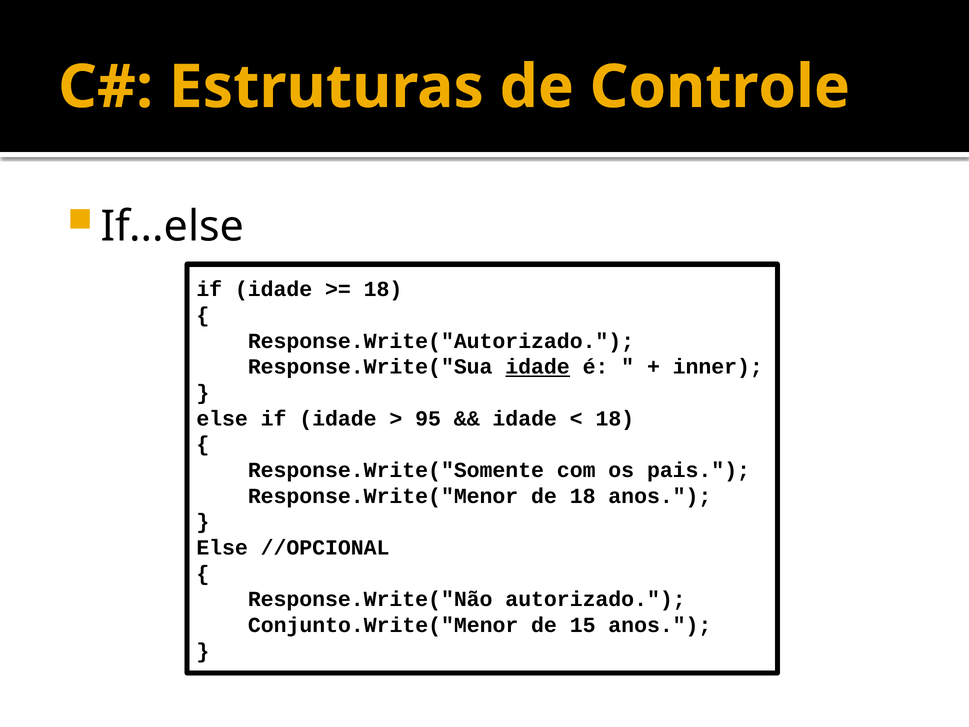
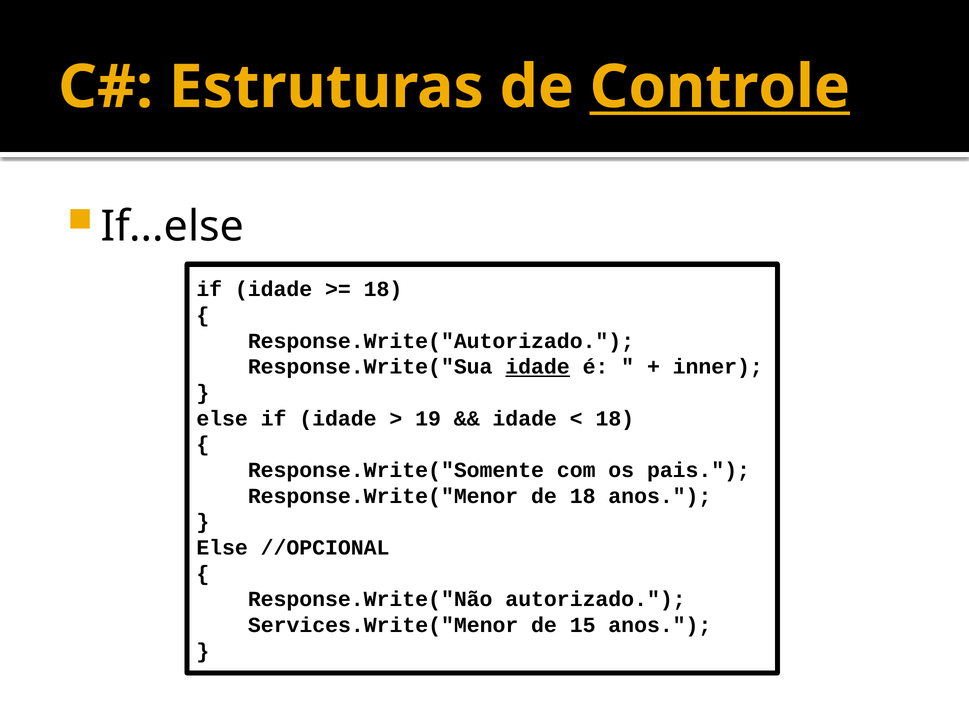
Controle underline: none -> present
95: 95 -> 19
Conjunto.Write("Menor: Conjunto.Write("Menor -> Services.Write("Menor
